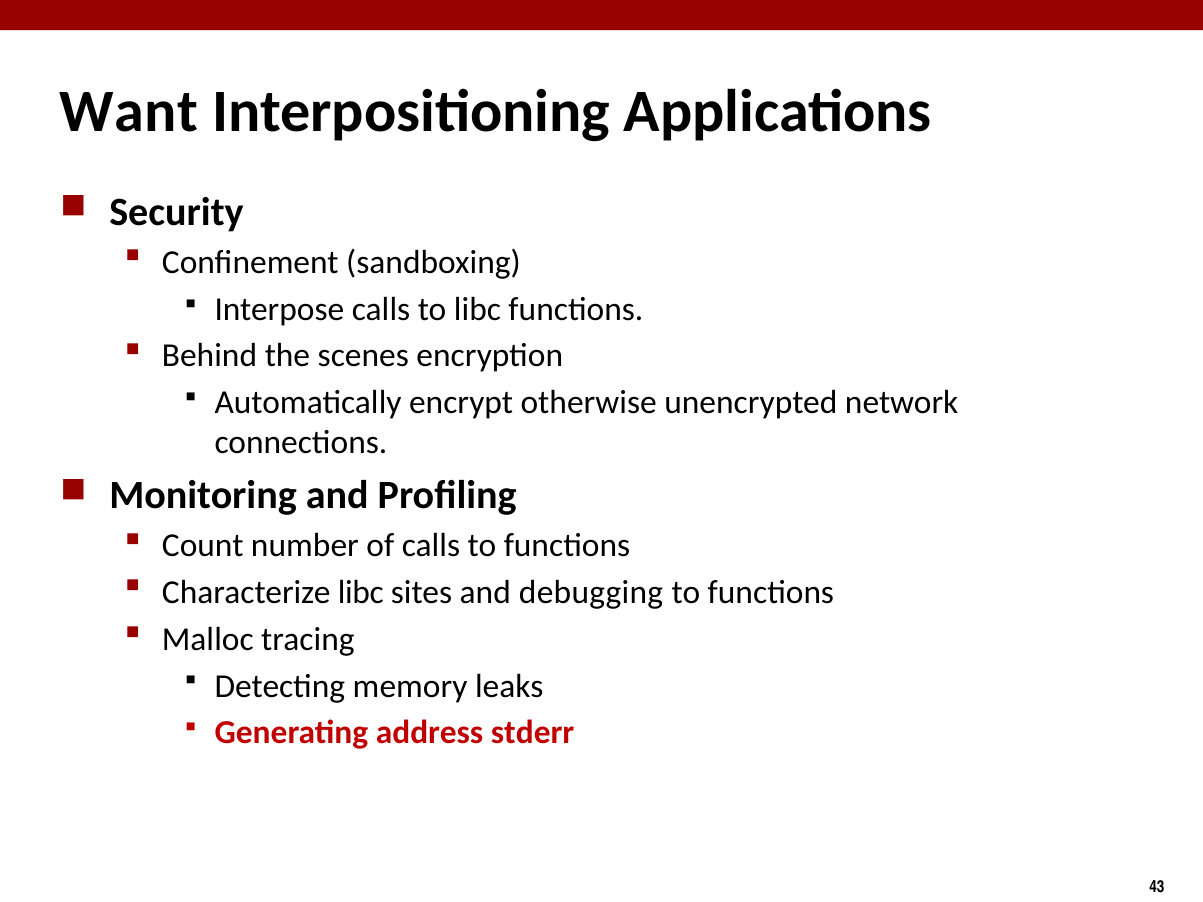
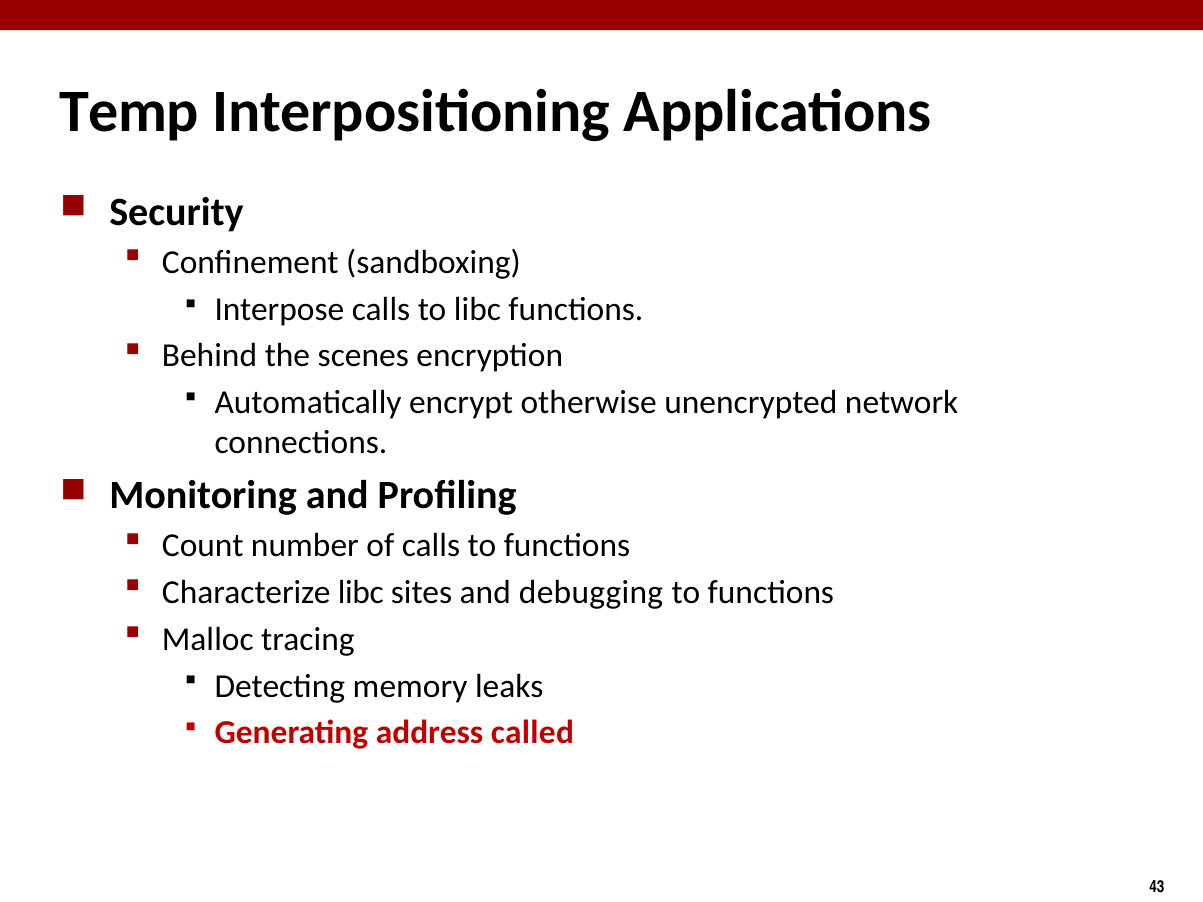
Want: Want -> Temp
stderr: stderr -> called
